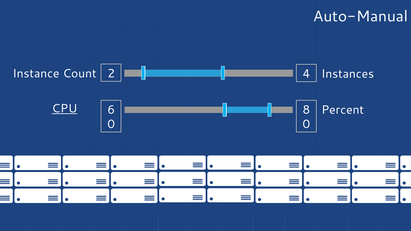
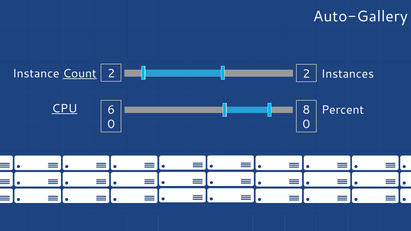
Auto-Manual: Auto-Manual -> Auto-Gallery
Count underline: none -> present
2 4: 4 -> 2
